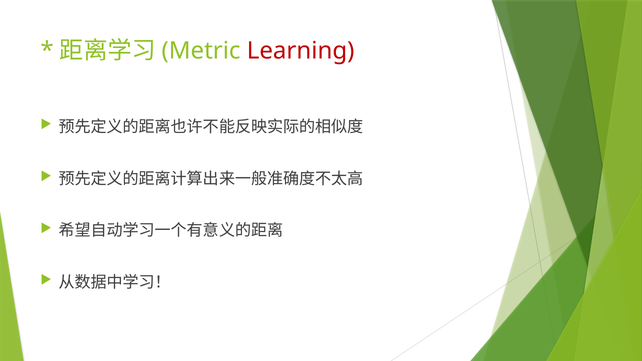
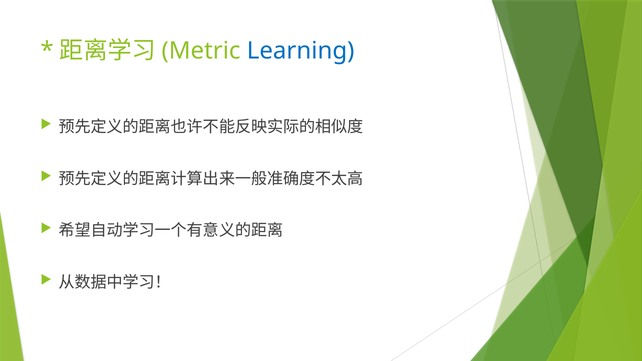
Learning colour: red -> blue
